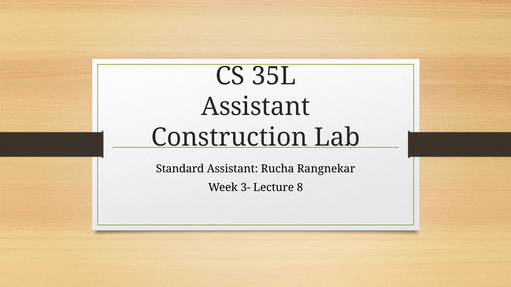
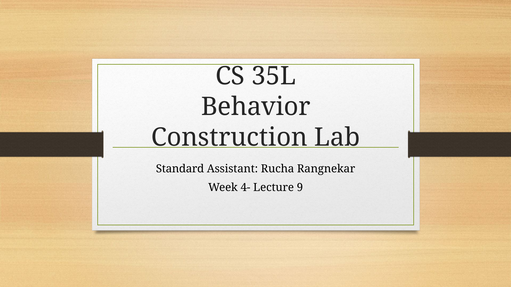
Assistant at (256, 107): Assistant -> Behavior
3-: 3- -> 4-
8: 8 -> 9
